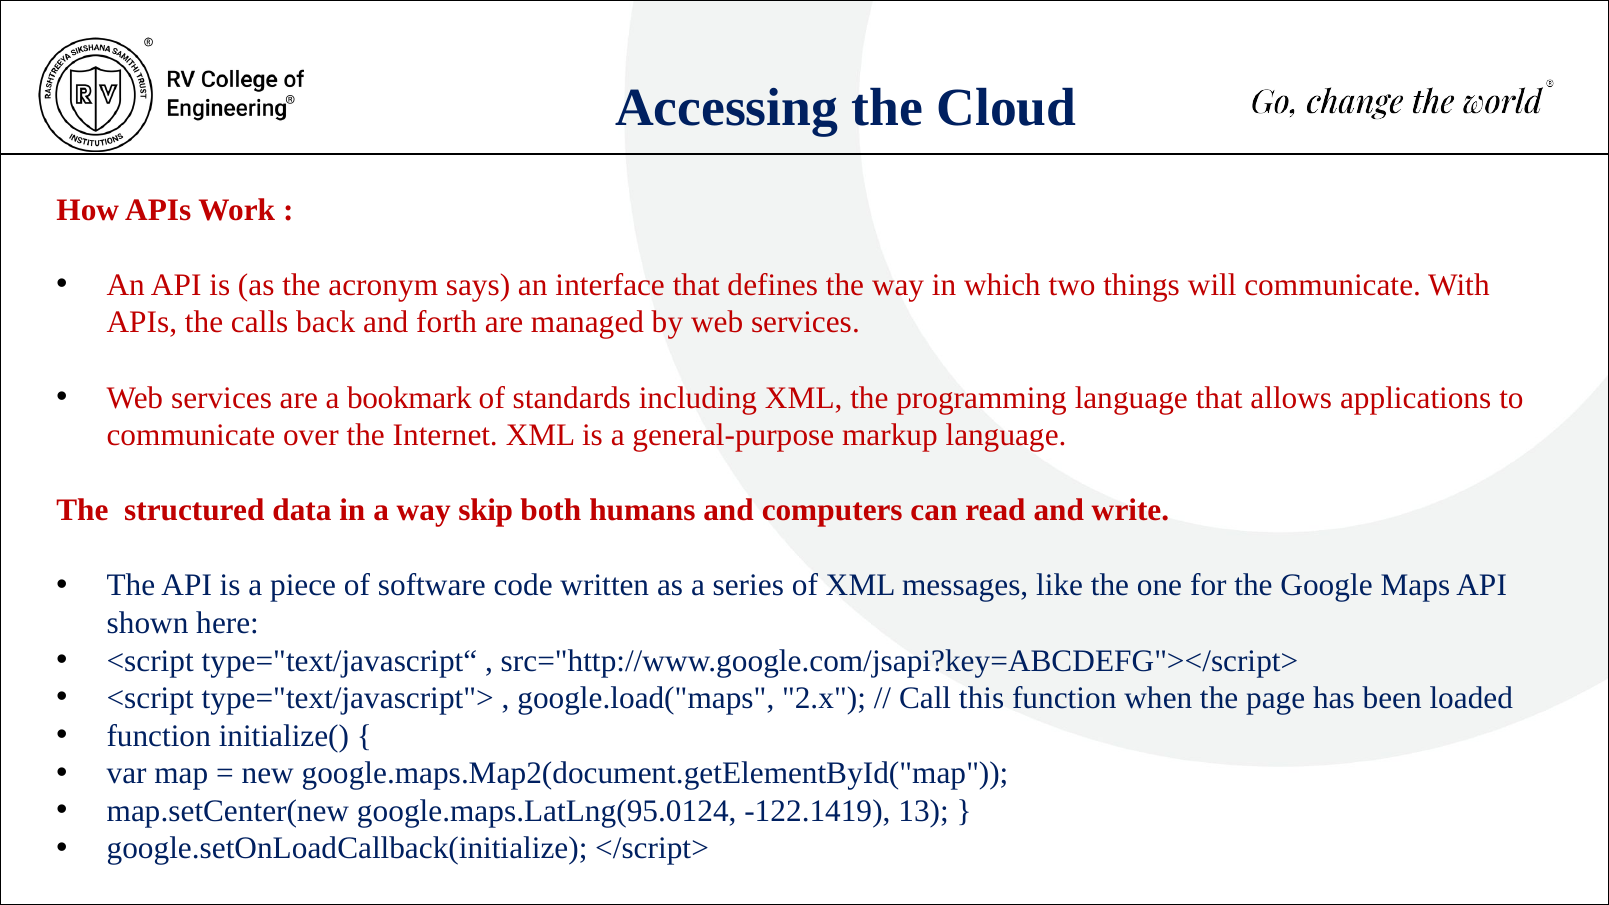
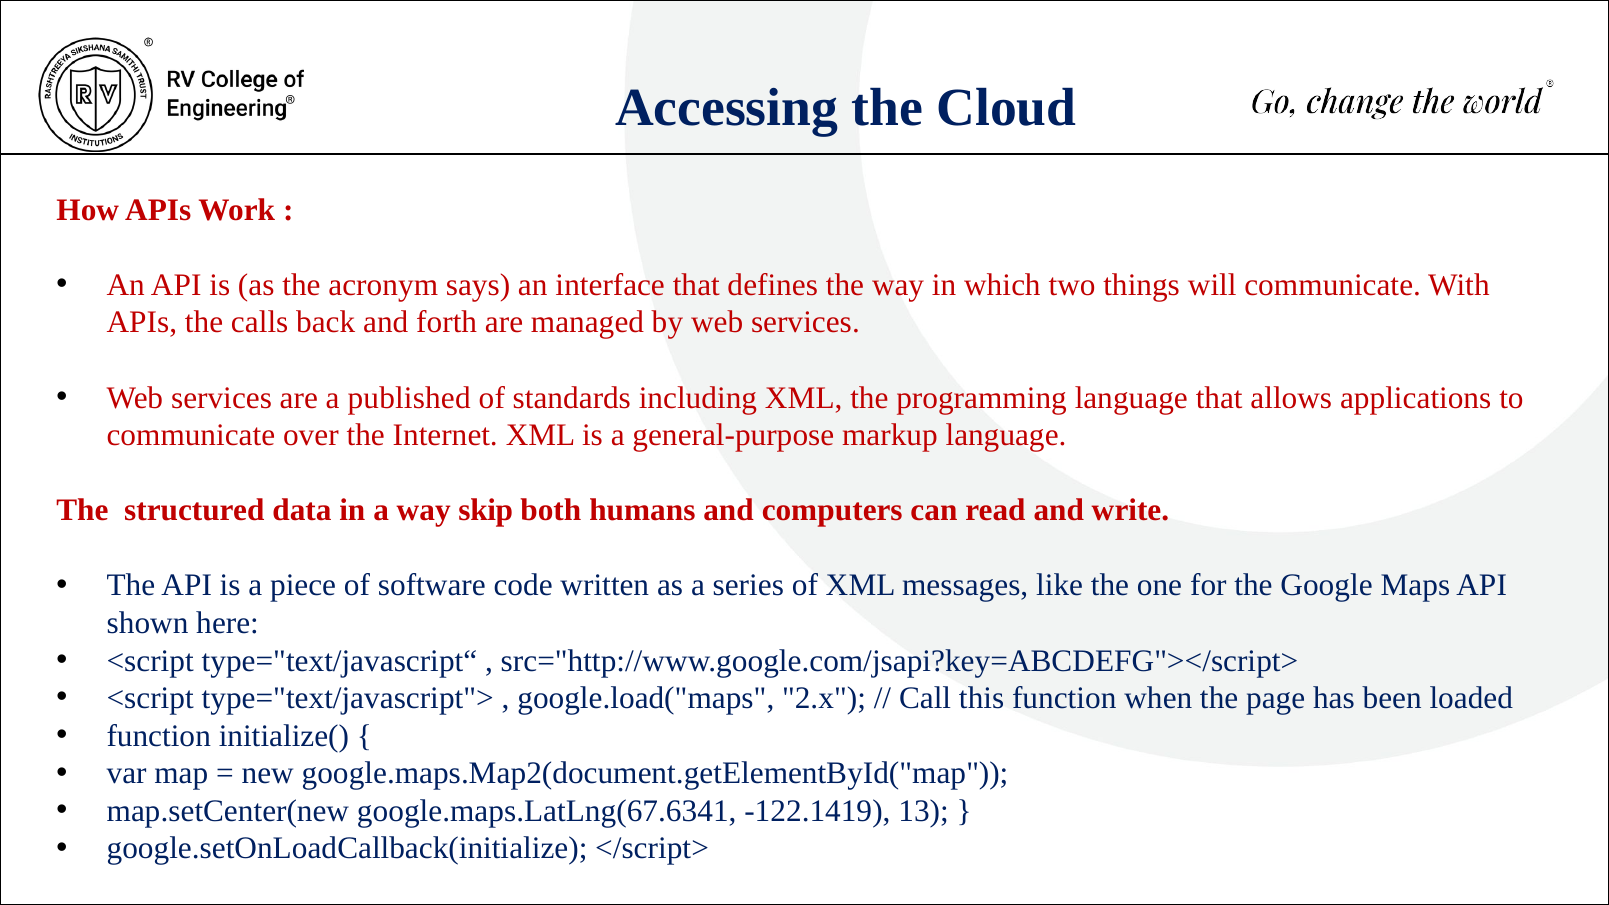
bookmark: bookmark -> published
google.maps.LatLng(95.0124: google.maps.LatLng(95.0124 -> google.maps.LatLng(67.6341
